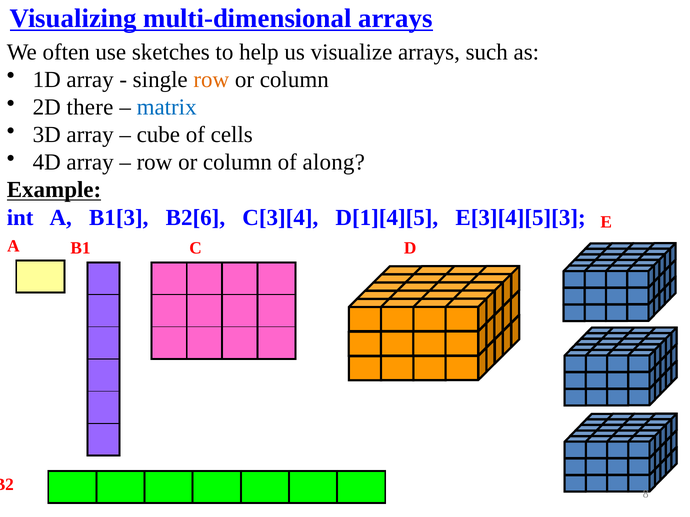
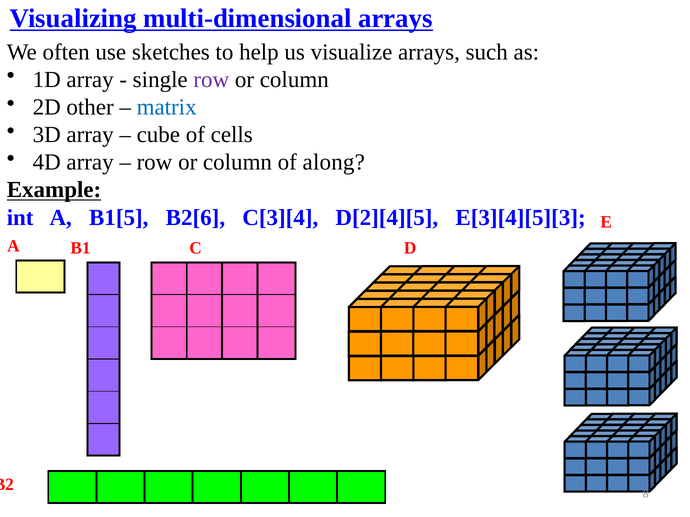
row at (211, 80) colour: orange -> purple
there: there -> other
B1[3: B1[3 -> B1[5
D[1][4][5: D[1][4][5 -> D[2][4][5
